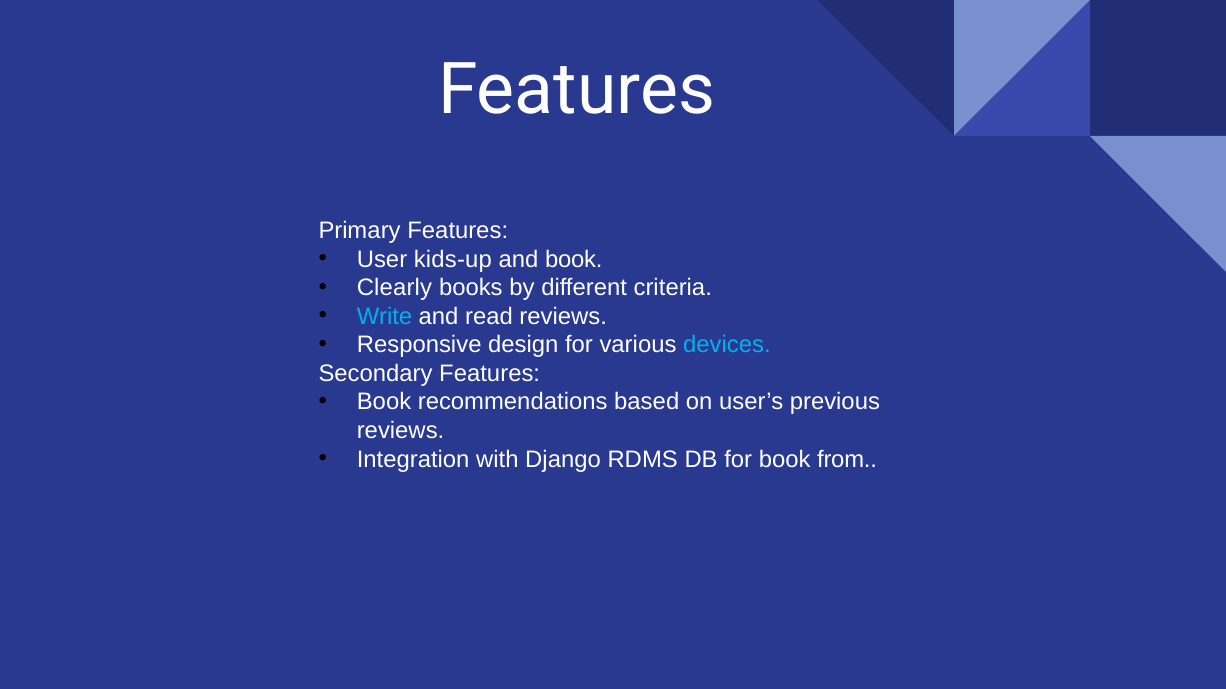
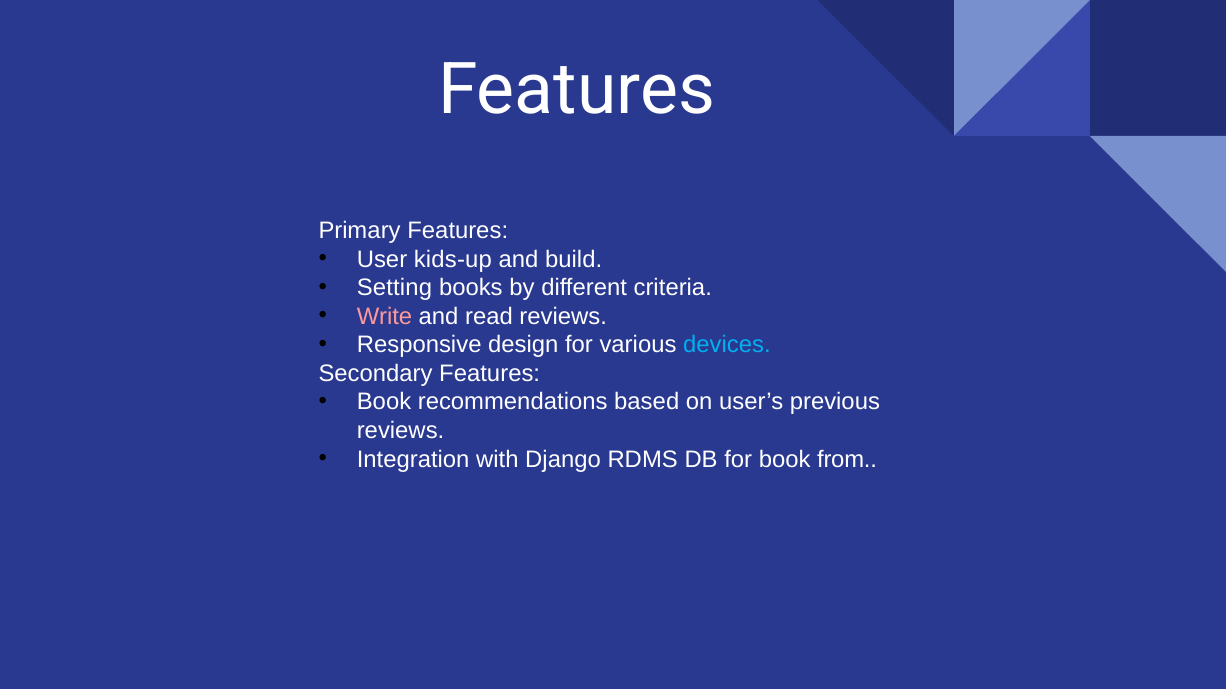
and book: book -> build
Clearly: Clearly -> Setting
Write colour: light blue -> pink
